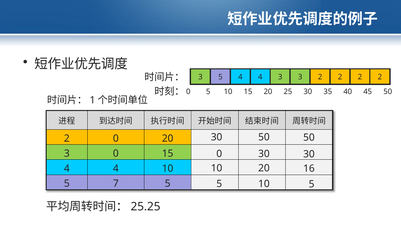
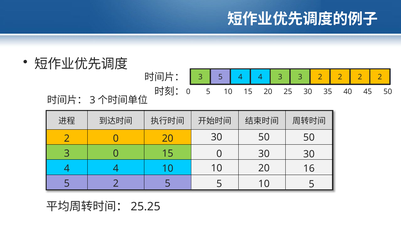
1 at (93, 100): 1 -> 3
5 7: 7 -> 2
